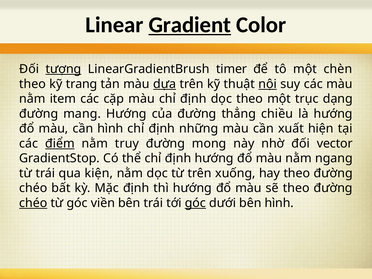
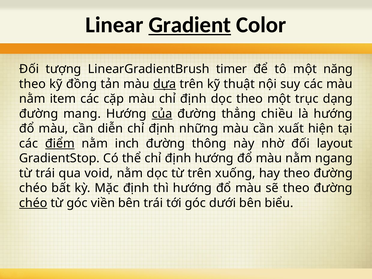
tượng underline: present -> none
chèn: chèn -> năng
trang: trang -> đồng
nội underline: present -> none
của underline: none -> present
cần hình: hình -> diễn
truy: truy -> inch
mong: mong -> thông
vector: vector -> layout
kiện: kiện -> void
góc at (195, 203) underline: present -> none
bên hình: hình -> biểu
